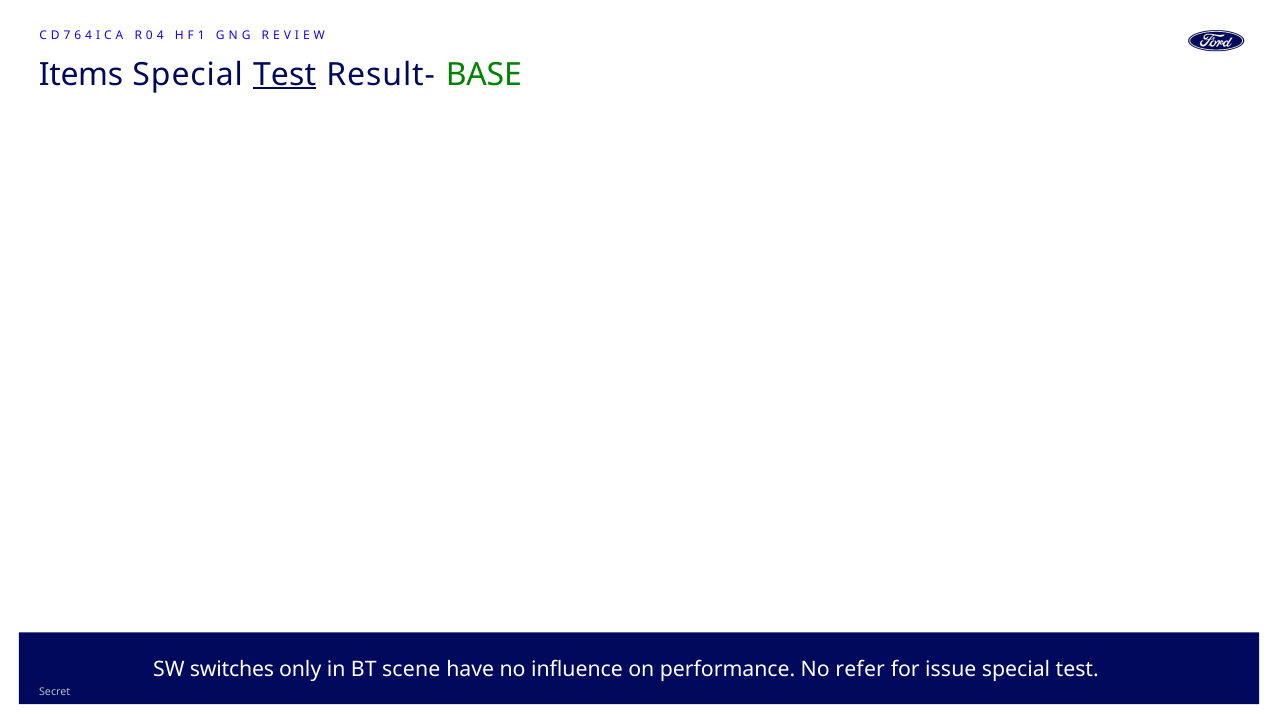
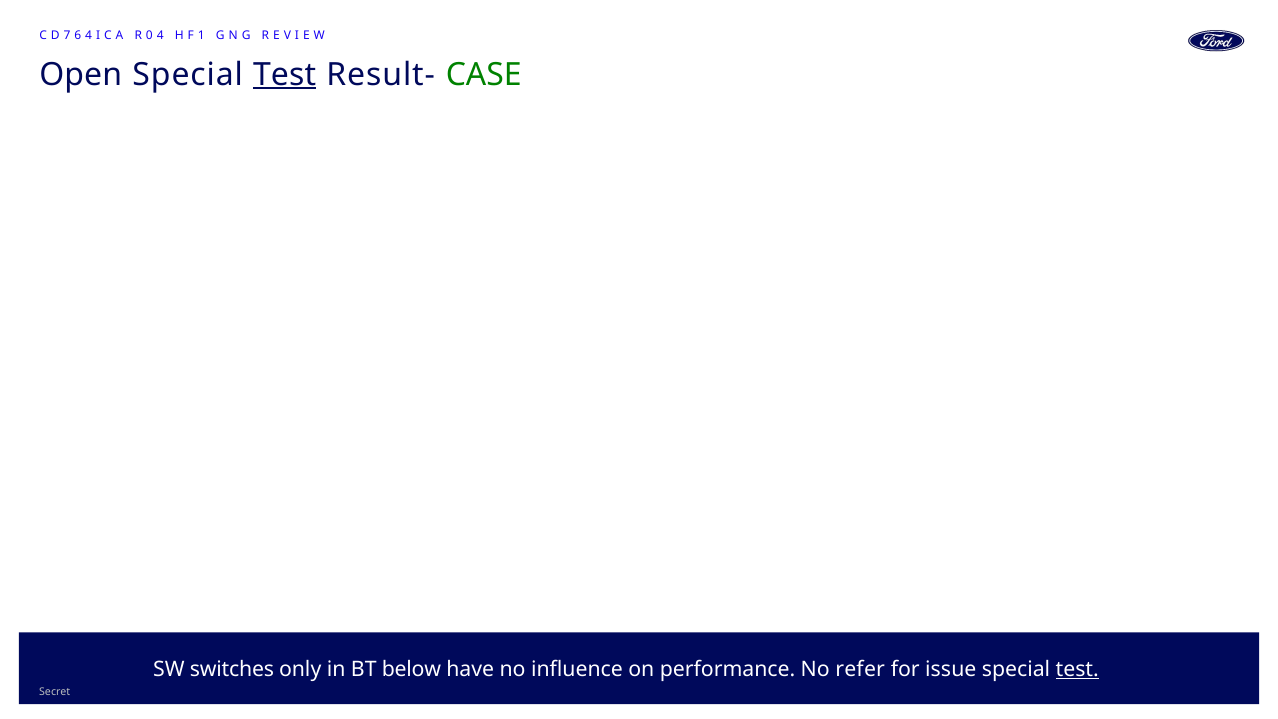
Items: Items -> Open
BASE: BASE -> CASE
scene: scene -> below
test at (1077, 669) underline: none -> present
